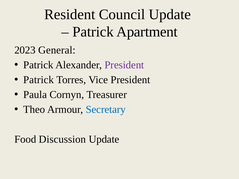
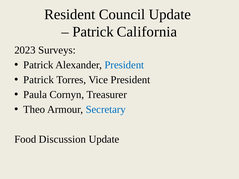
Apartment: Apartment -> California
General: General -> Surveys
President at (124, 65) colour: purple -> blue
